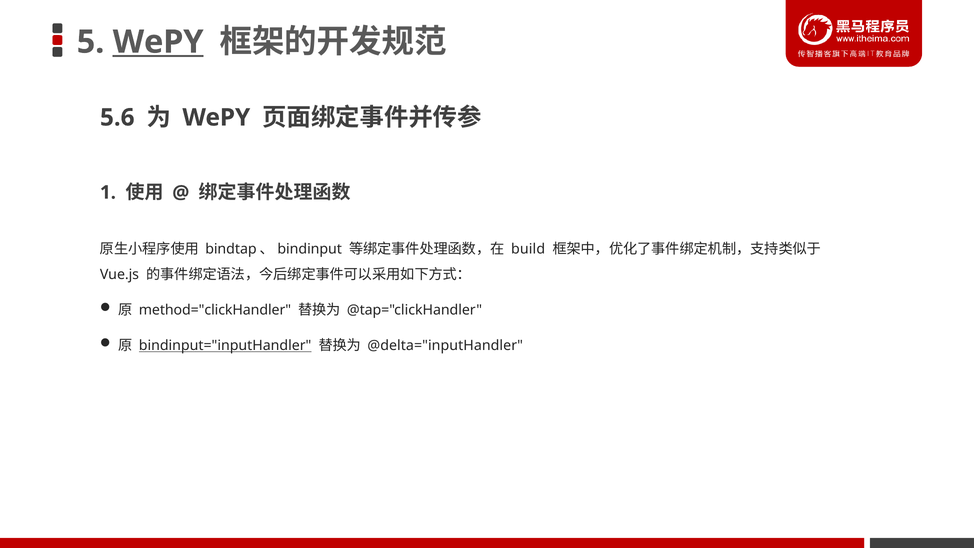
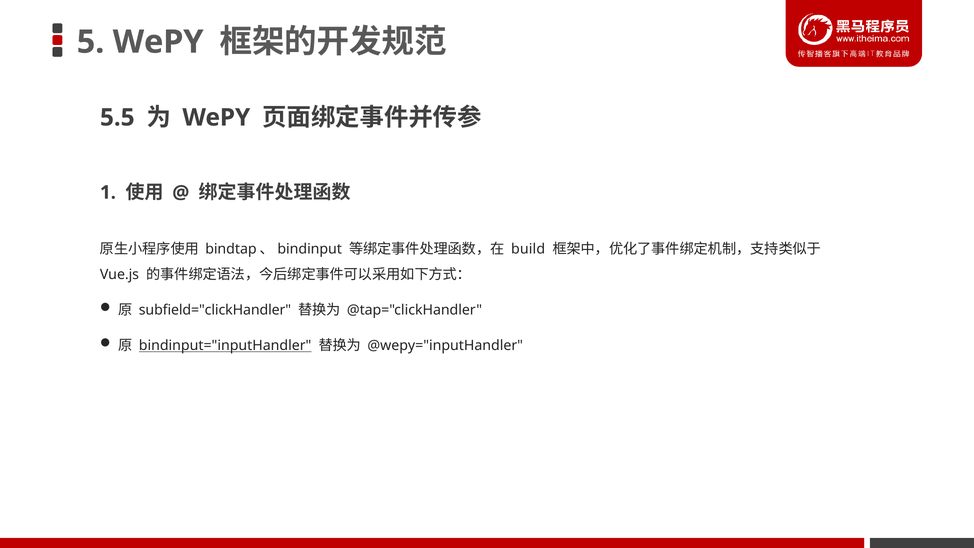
WePY at (158, 42) underline: present -> none
5.6: 5.6 -> 5.5
method="clickHandler: method="clickHandler -> subfield="clickHandler
@delta="inputHandler: @delta="inputHandler -> @wepy="inputHandler
